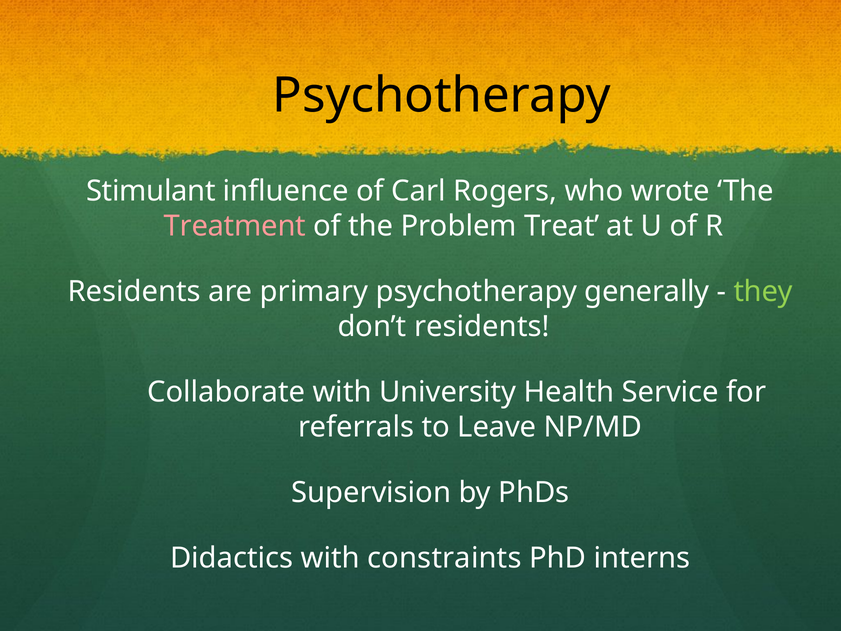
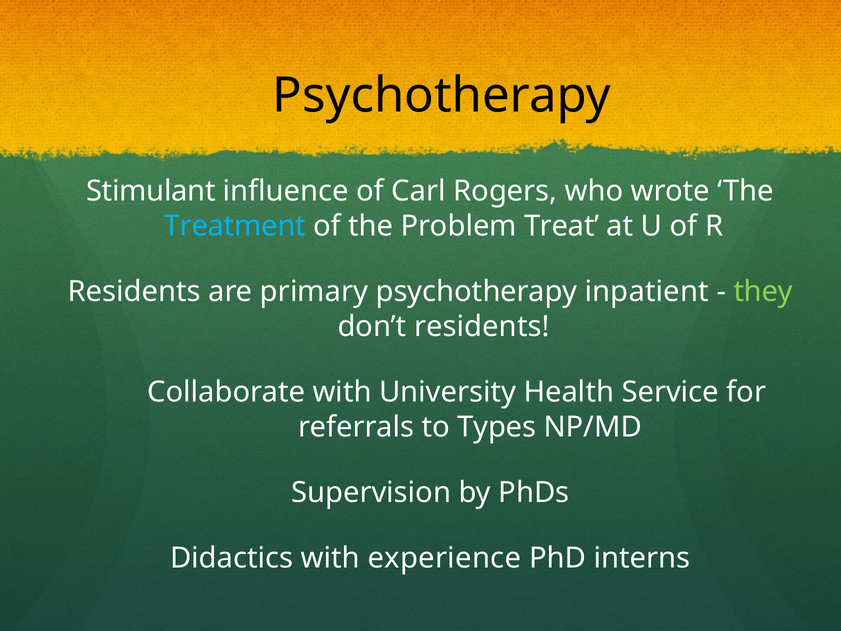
Treatment colour: pink -> light blue
generally: generally -> inpatient
Leave: Leave -> Types
constraints: constraints -> experience
